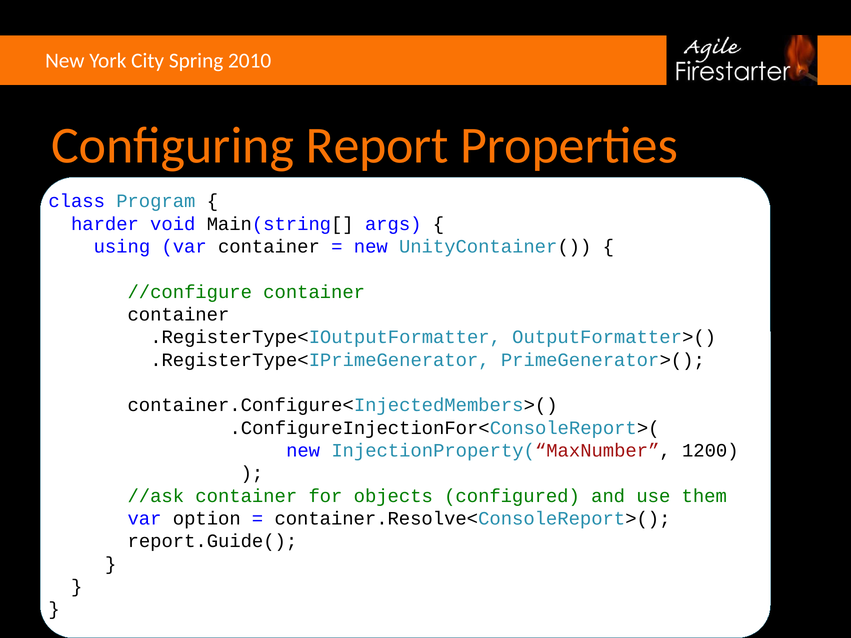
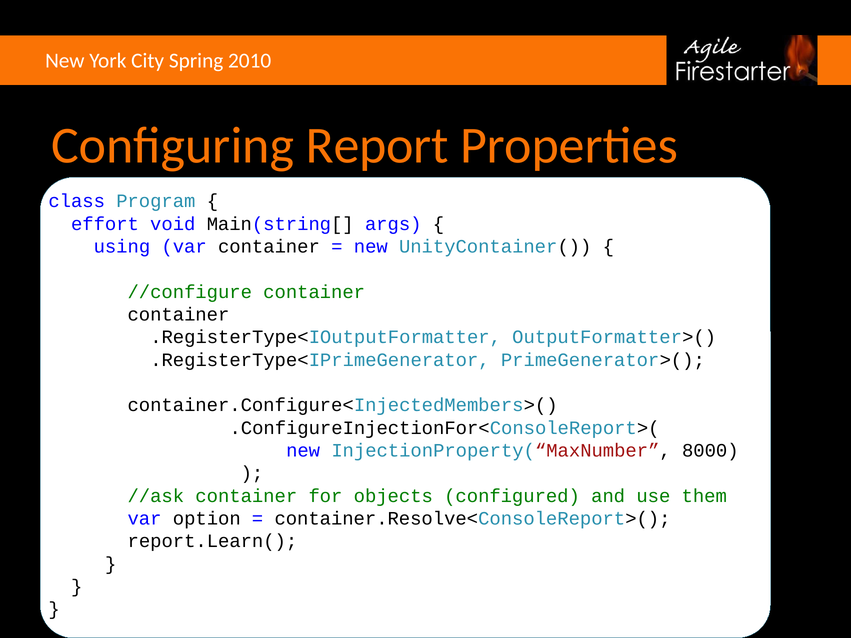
harder: harder -> effort
1200: 1200 -> 8000
report.Guide(: report.Guide( -> report.Learn(
